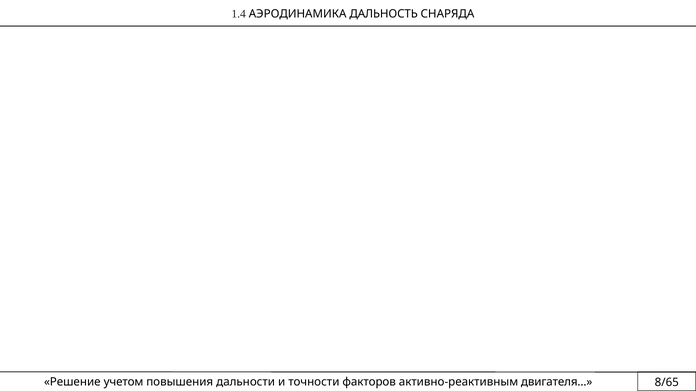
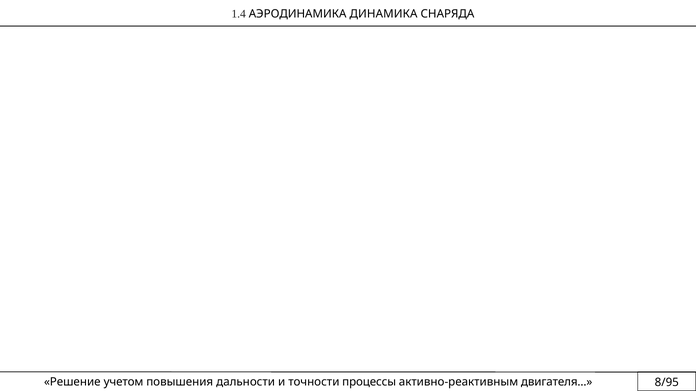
ДАЛЬНОСТЬ: ДАЛЬНОСТЬ -> ДИНАМИКА
факторов: факторов -> процессы
8/65: 8/65 -> 8/95
